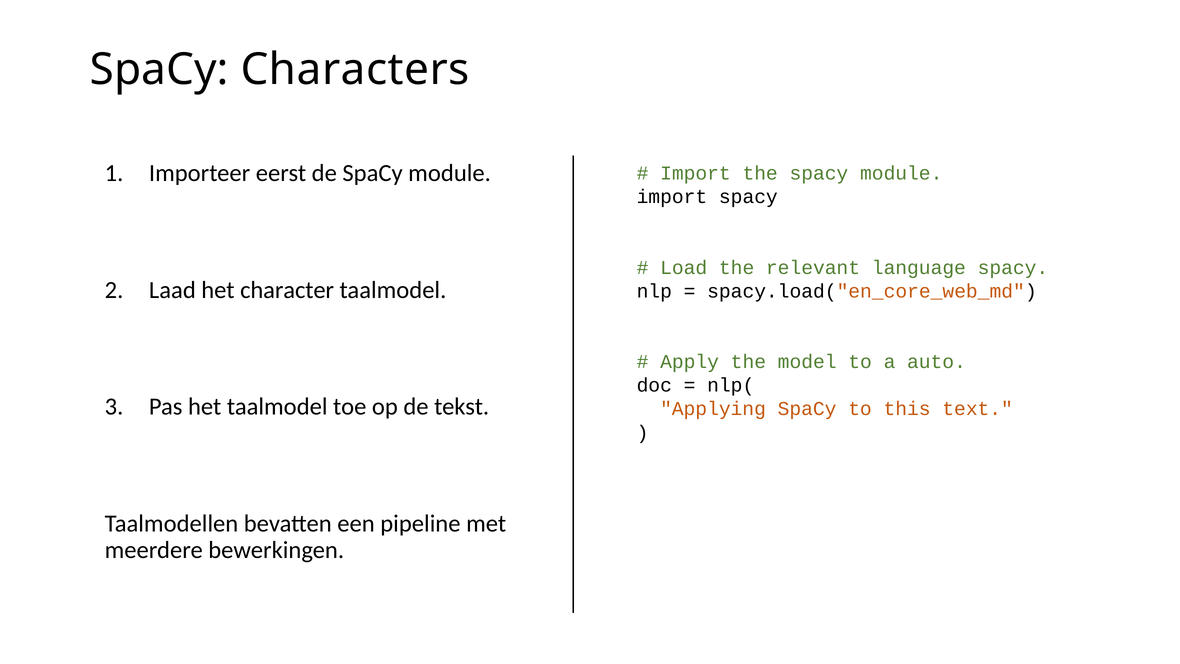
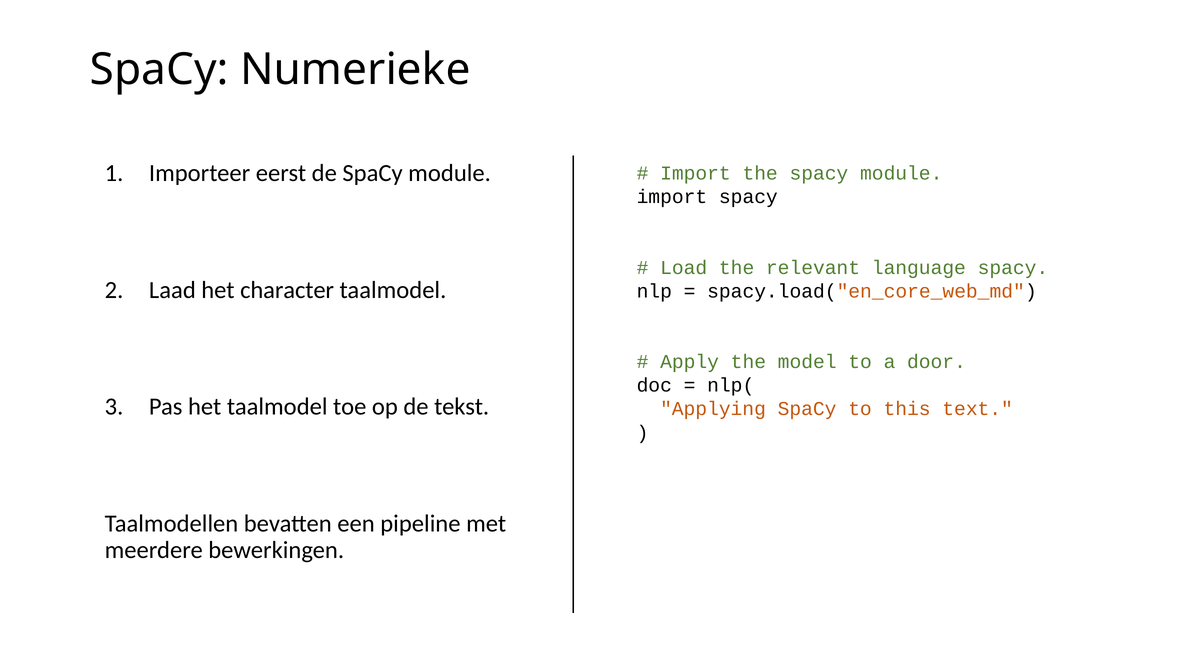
Characters: Characters -> Numerieke
auto: auto -> door
